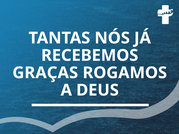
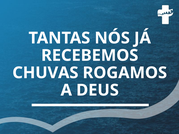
GRAÇAS: GRAÇAS -> CHUVAS
